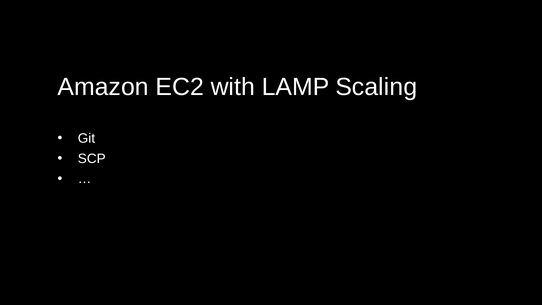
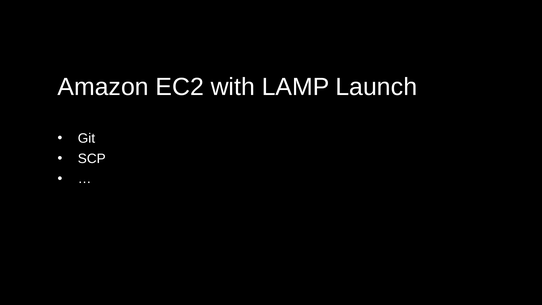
Scaling: Scaling -> Launch
